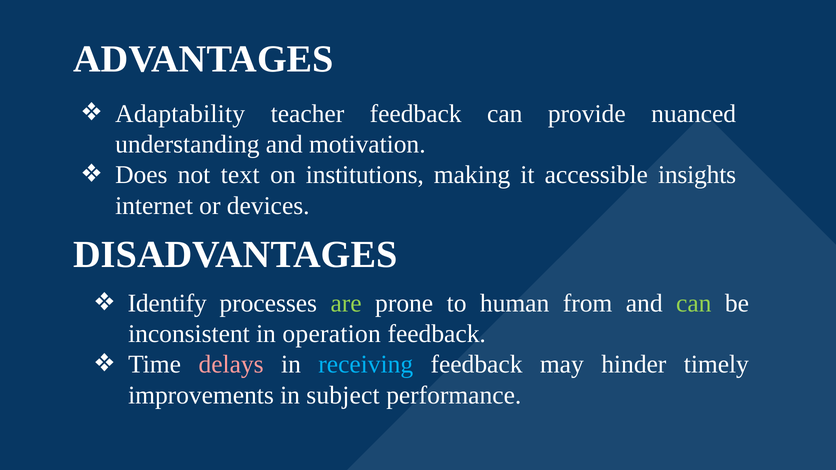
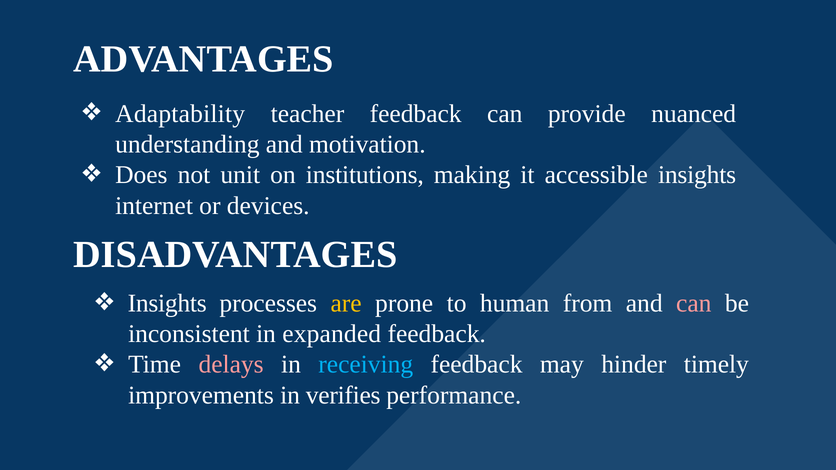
text: text -> unit
Identify at (167, 303): Identify -> Insights
are colour: light green -> yellow
can at (694, 303) colour: light green -> pink
operation: operation -> expanded
subject: subject -> verifies
